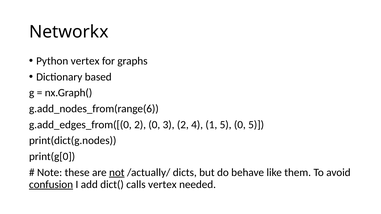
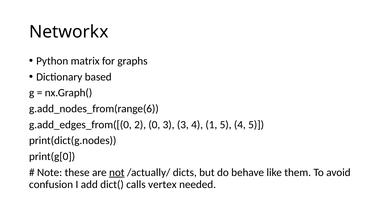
Python vertex: vertex -> matrix
3 2: 2 -> 3
5 0: 0 -> 4
confusion underline: present -> none
